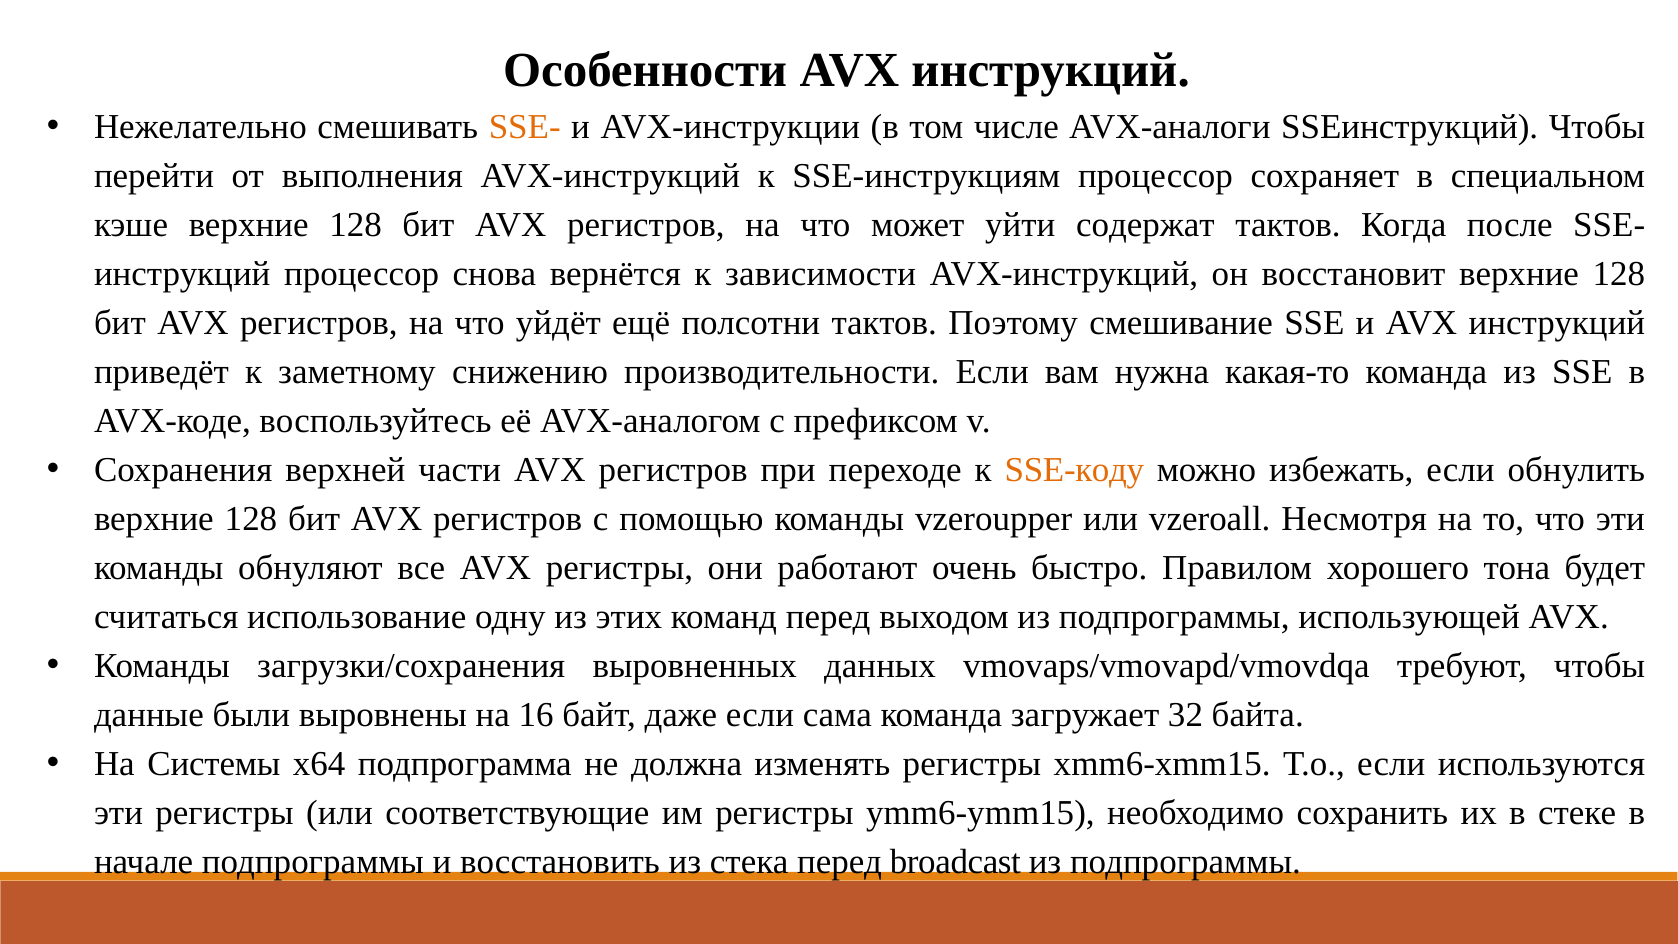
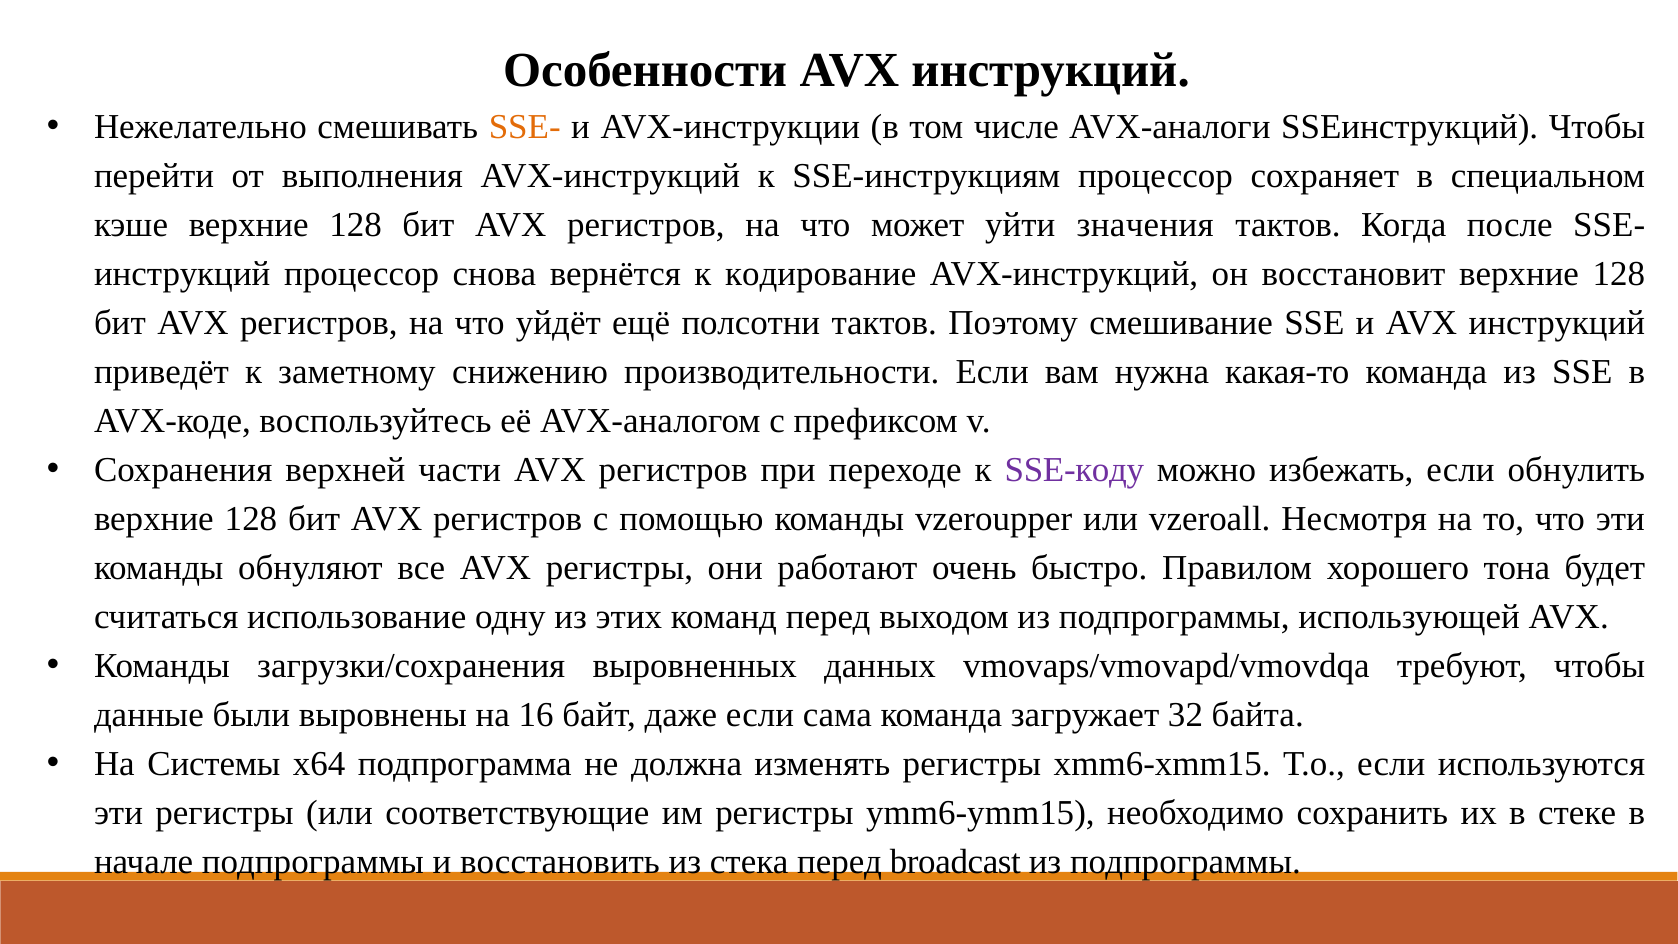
содержат: содержат -> значения
зависимости: зависимости -> кодирование
SSE-коду colour: orange -> purple
